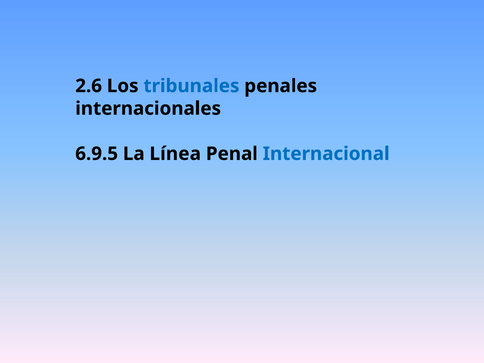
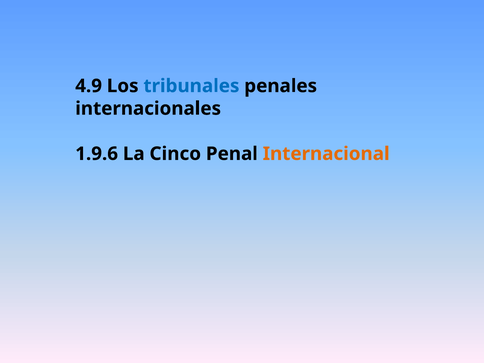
2.6: 2.6 -> 4.9
6.9.5: 6.9.5 -> 1.9.6
Línea: Línea -> Cinco
Internacional colour: blue -> orange
